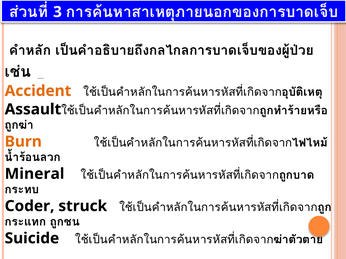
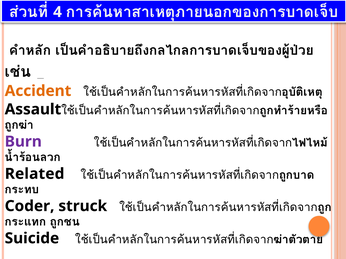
3: 3 -> 4
Burn colour: orange -> purple
Mineral: Mineral -> Related
